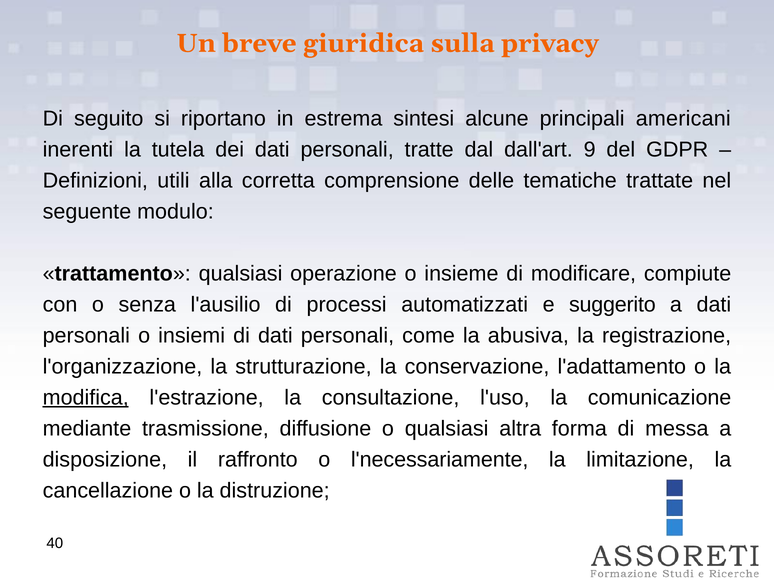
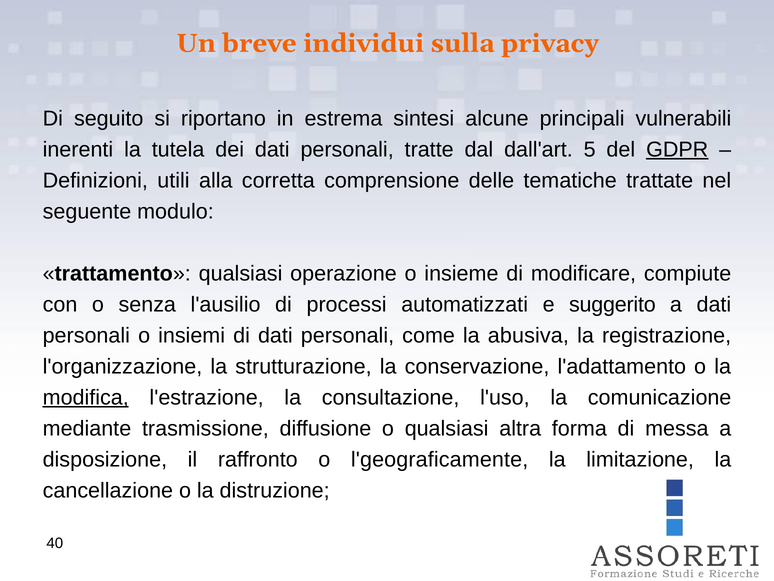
giuridica: giuridica -> individui
americani: americani -> vulnerabili
9: 9 -> 5
GDPR underline: none -> present
l'necessariamente: l'necessariamente -> l'geograficamente
